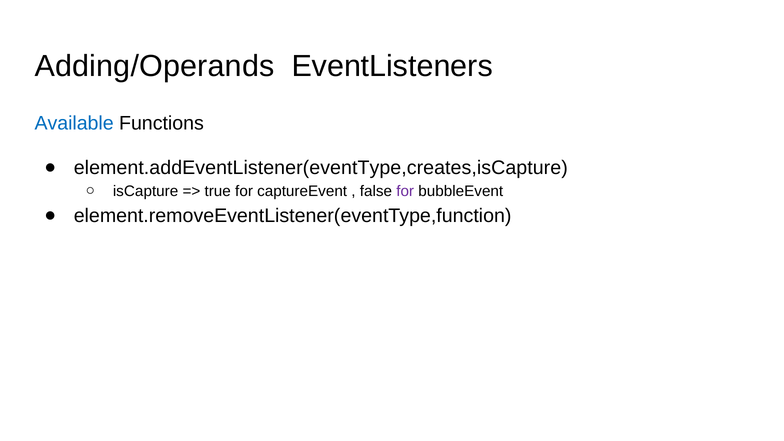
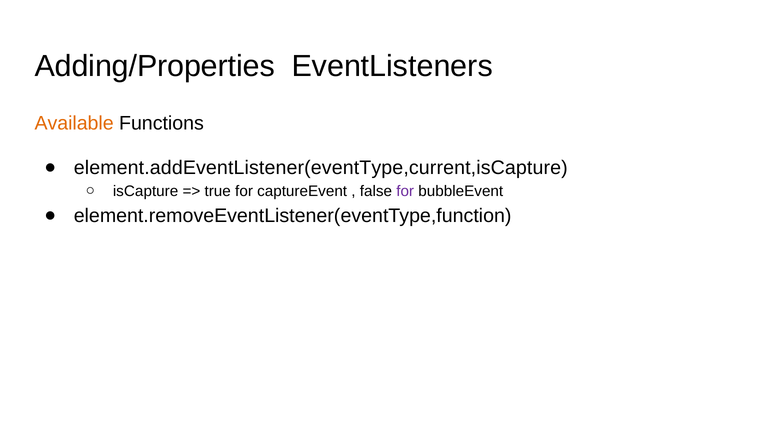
Adding/Operands: Adding/Operands -> Adding/Properties
Available colour: blue -> orange
element.addEventListener(eventType,creates,isCapture: element.addEventListener(eventType,creates,isCapture -> element.addEventListener(eventType,current,isCapture
